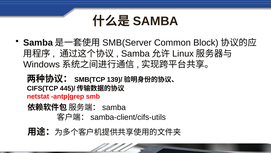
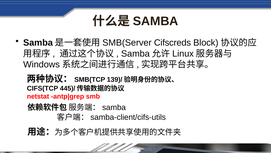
Common: Common -> Cifscreds
